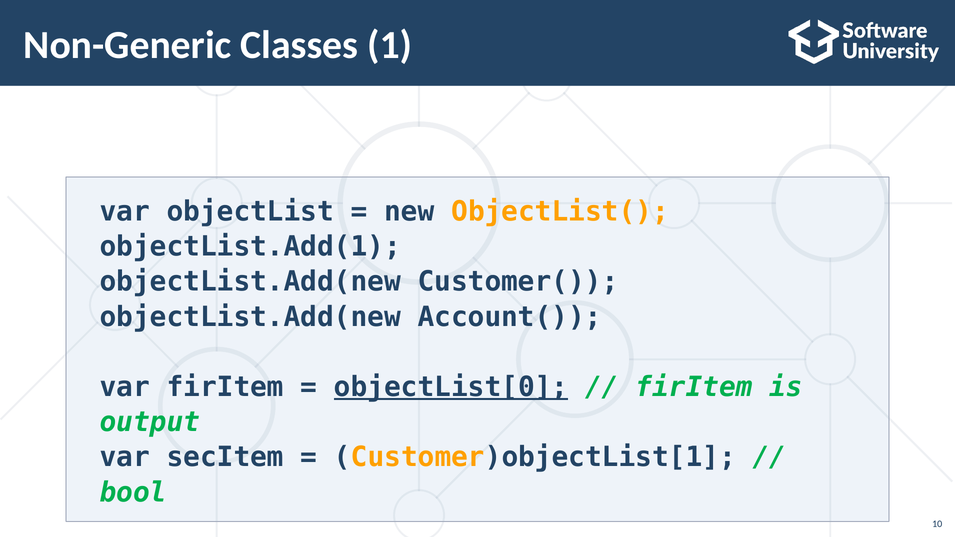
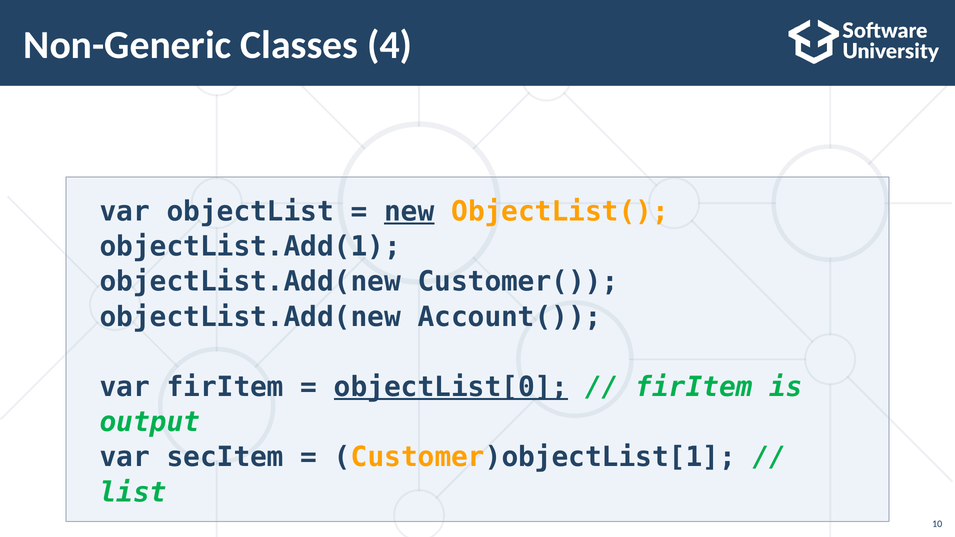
1: 1 -> 4
new underline: none -> present
bool: bool -> list
